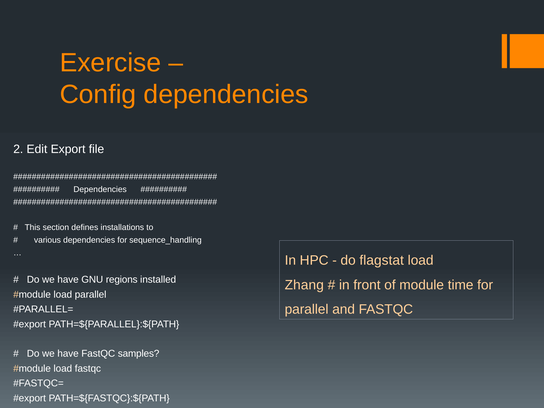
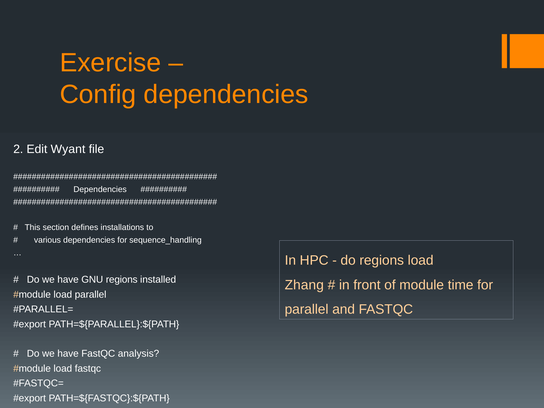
Export: Export -> Wyant
do flagstat: flagstat -> regions
samples: samples -> analysis
